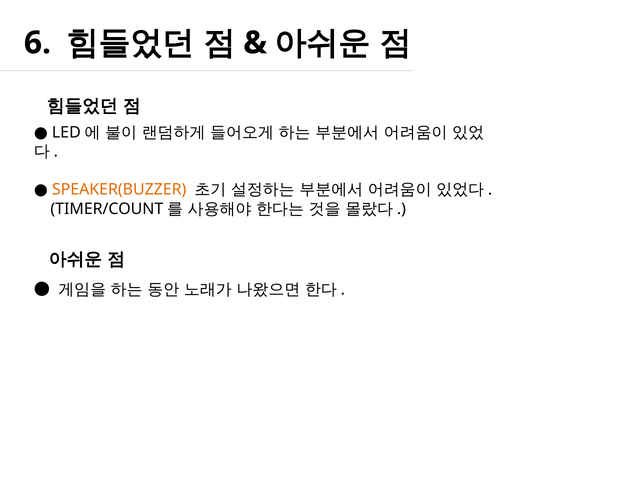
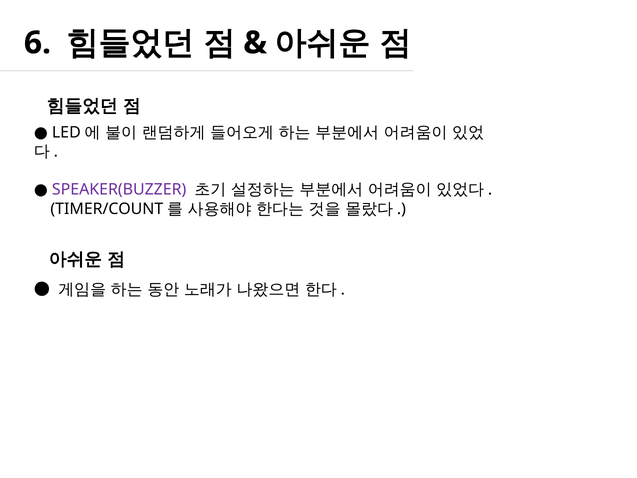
SPEAKER(BUZZER colour: orange -> purple
